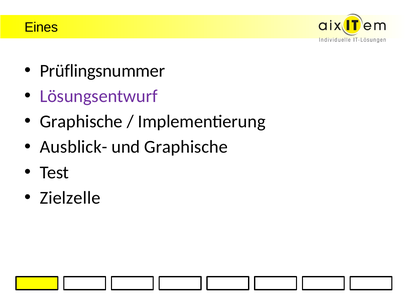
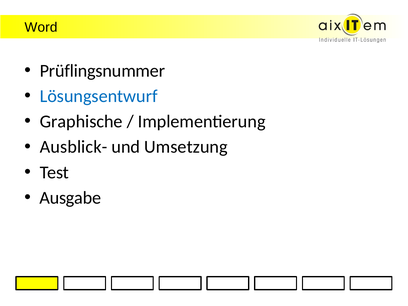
Eines: Eines -> Word
Lösungsentwurf colour: purple -> blue
und Graphische: Graphische -> Umsetzung
Zielzelle: Zielzelle -> Ausgabe
